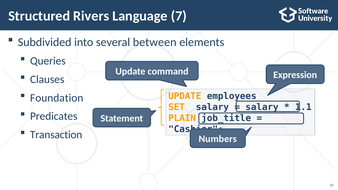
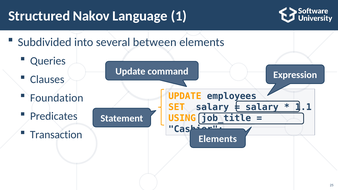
Rivers: Rivers -> Nakov
7: 7 -> 1
PLAIN: PLAIN -> USING
Numbers at (218, 139): Numbers -> Elements
